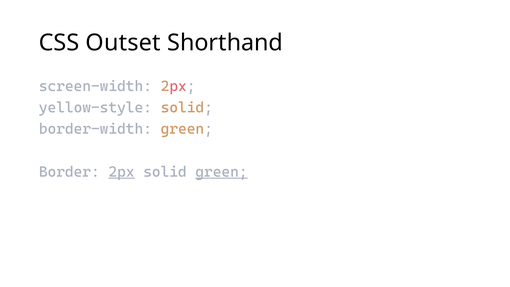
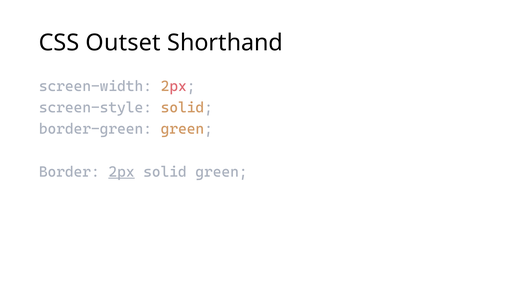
yellow-style: yellow-style -> screen-style
border-width: border-width -> border-green
green at (221, 172) underline: present -> none
